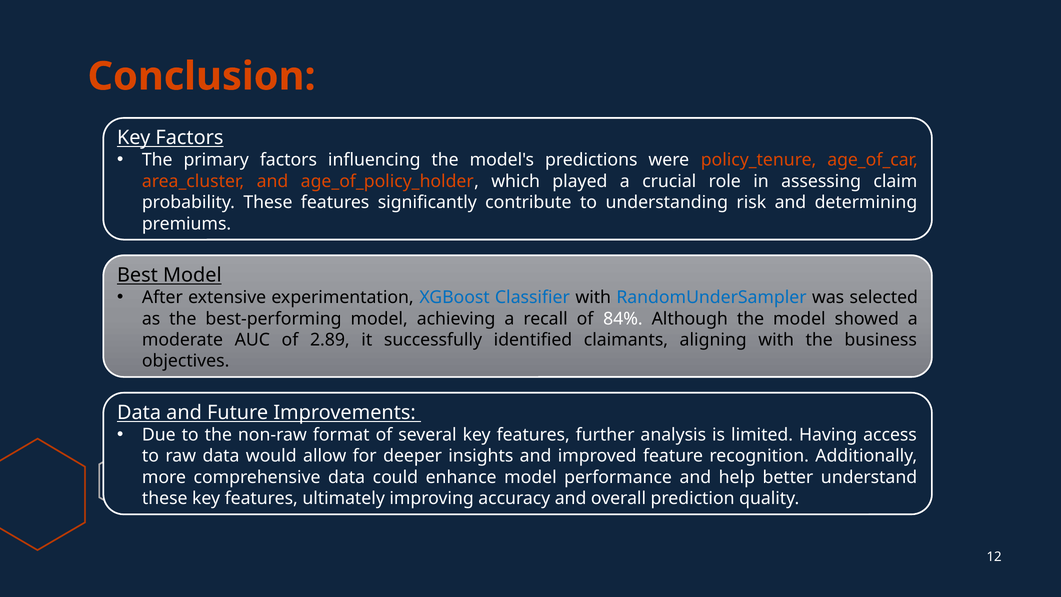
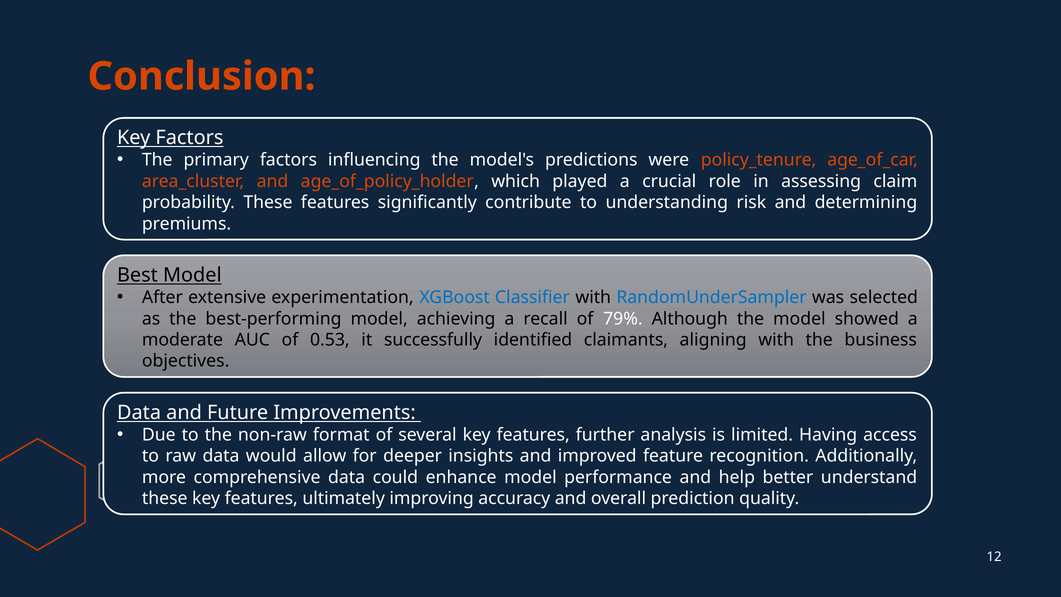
84%: 84% -> 79%
2.89: 2.89 -> 0.53
